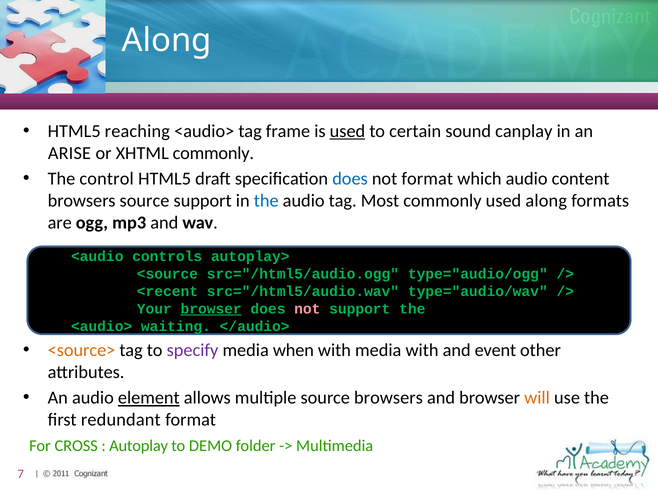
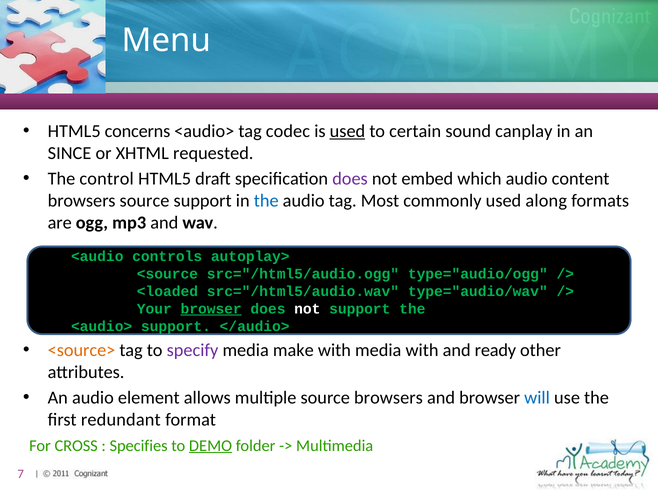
Along at (167, 41): Along -> Menu
reaching: reaching -> concerns
frame: frame -> codec
ARISE: ARISE -> SINCE
XHTML commonly: commonly -> requested
does at (350, 179) colour: blue -> purple
not format: format -> embed
<recent: <recent -> <loaded
not at (307, 309) colour: pink -> white
<audio> waiting: waiting -> support
when: when -> make
event: event -> ready
element underline: present -> none
will colour: orange -> blue
Autoplay: Autoplay -> Specifies
DEMO underline: none -> present
